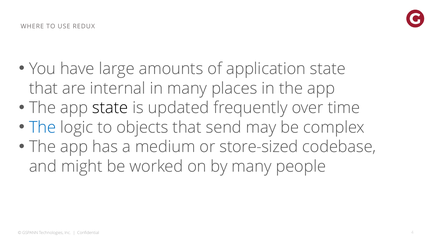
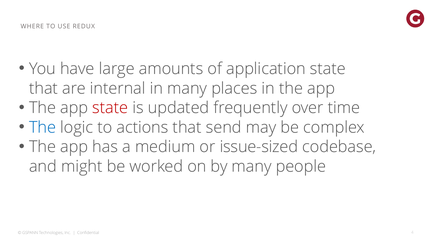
state at (110, 108) colour: black -> red
objects: objects -> actions
store-sized: store-sized -> issue-sized
